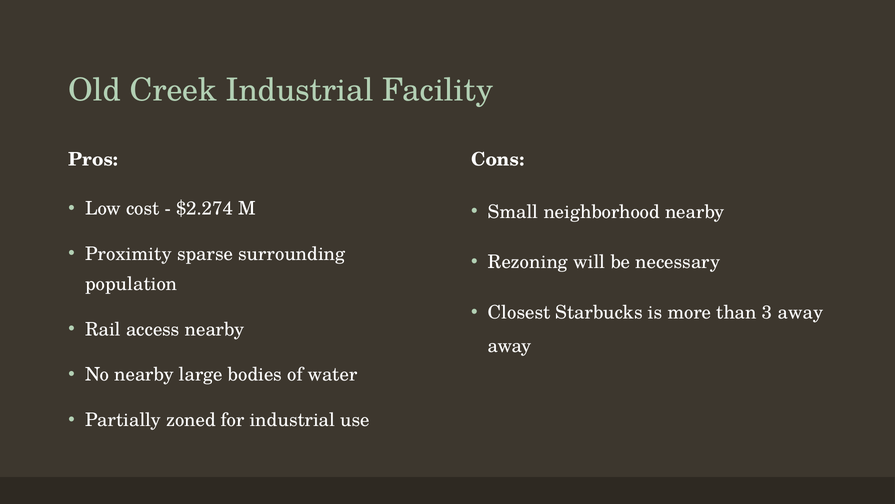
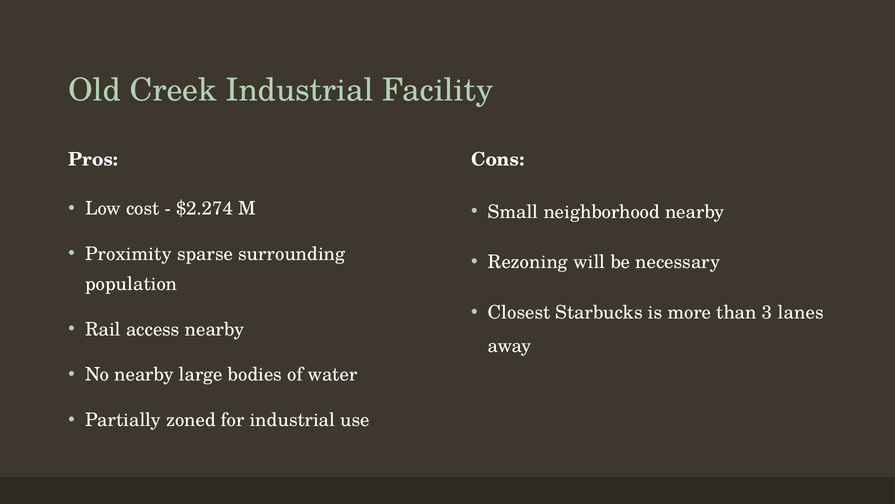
3 away: away -> lanes
